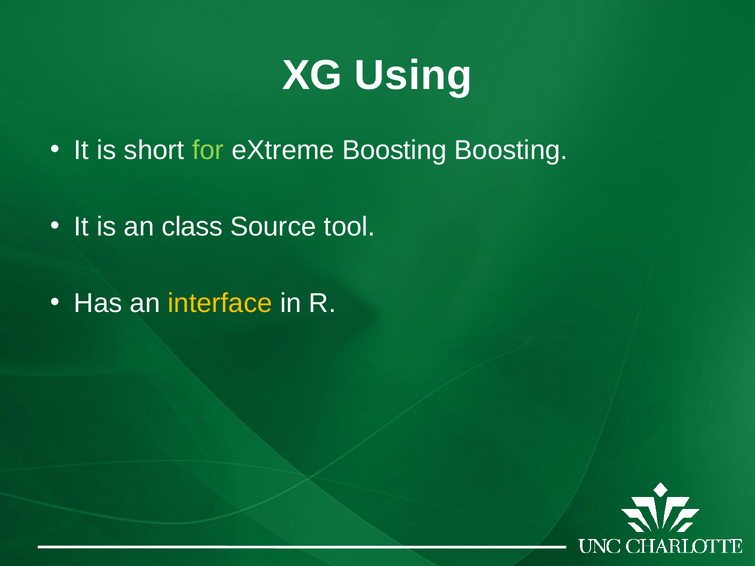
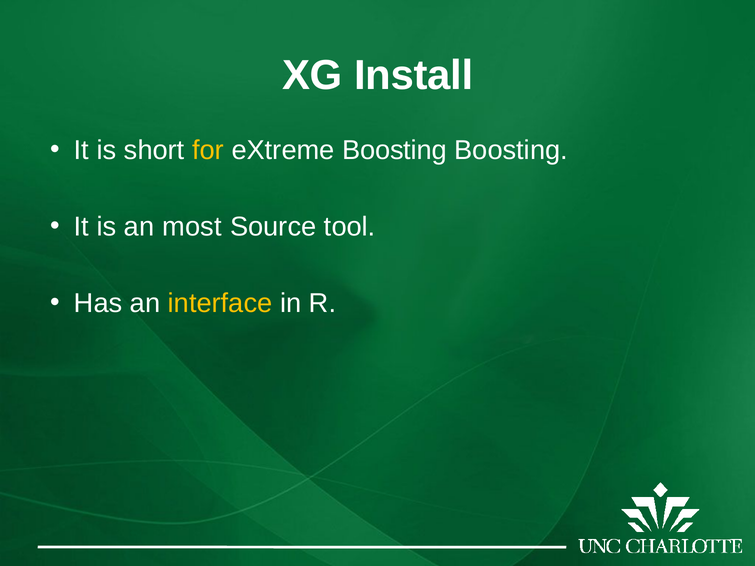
Using: Using -> Install
for colour: light green -> yellow
class: class -> most
